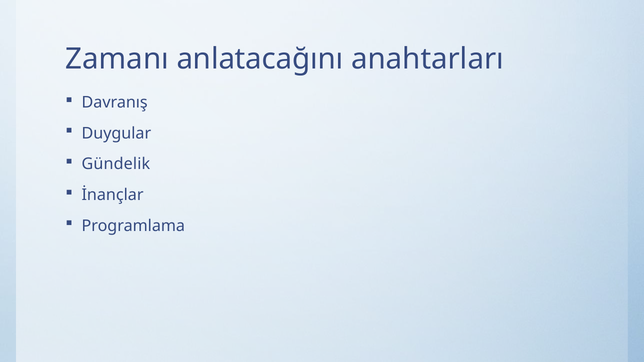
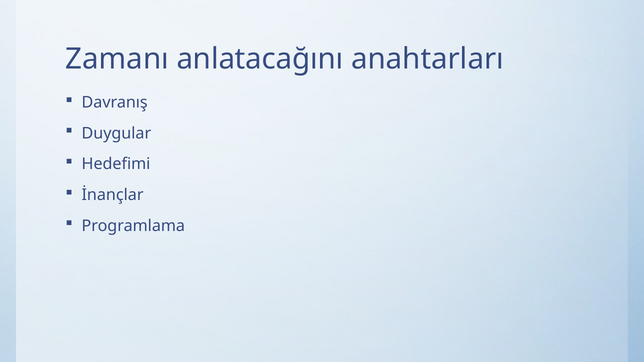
Gündelik: Gündelik -> Hedefimi
